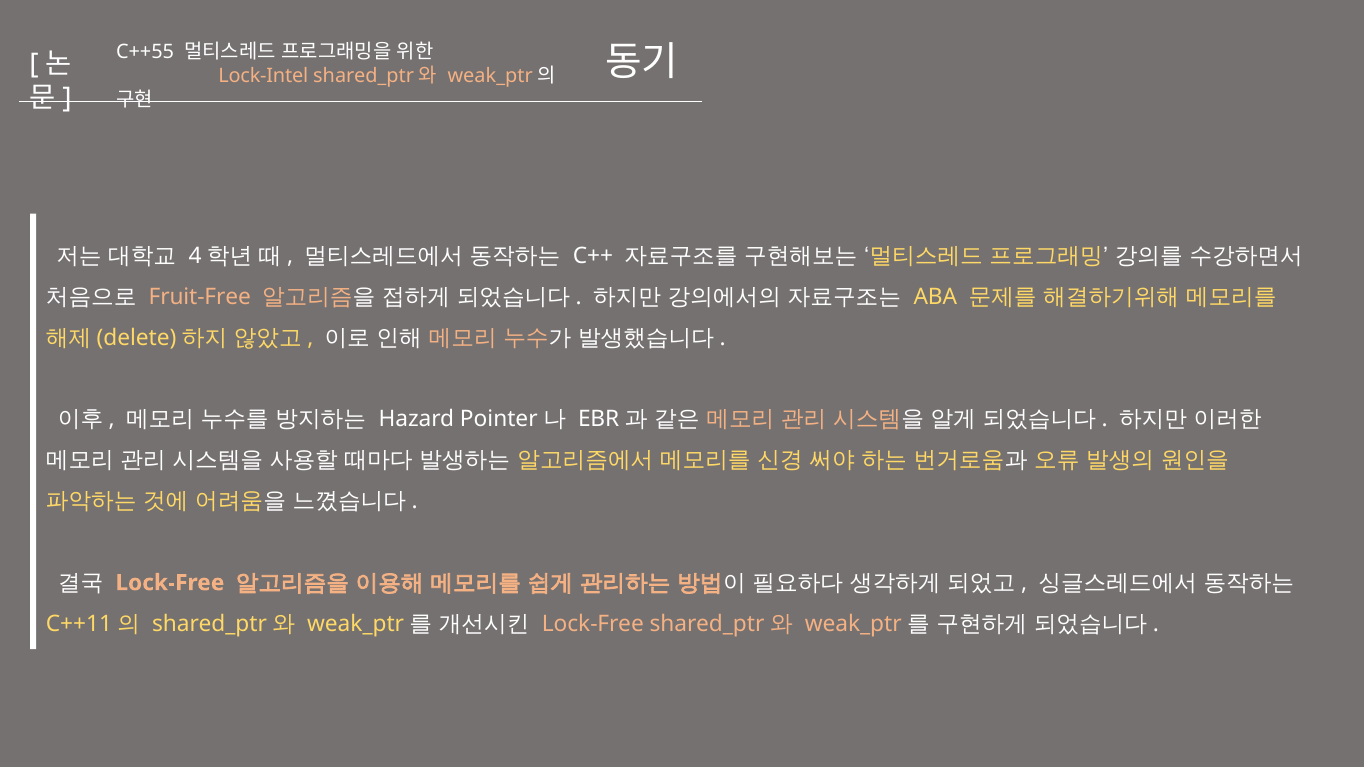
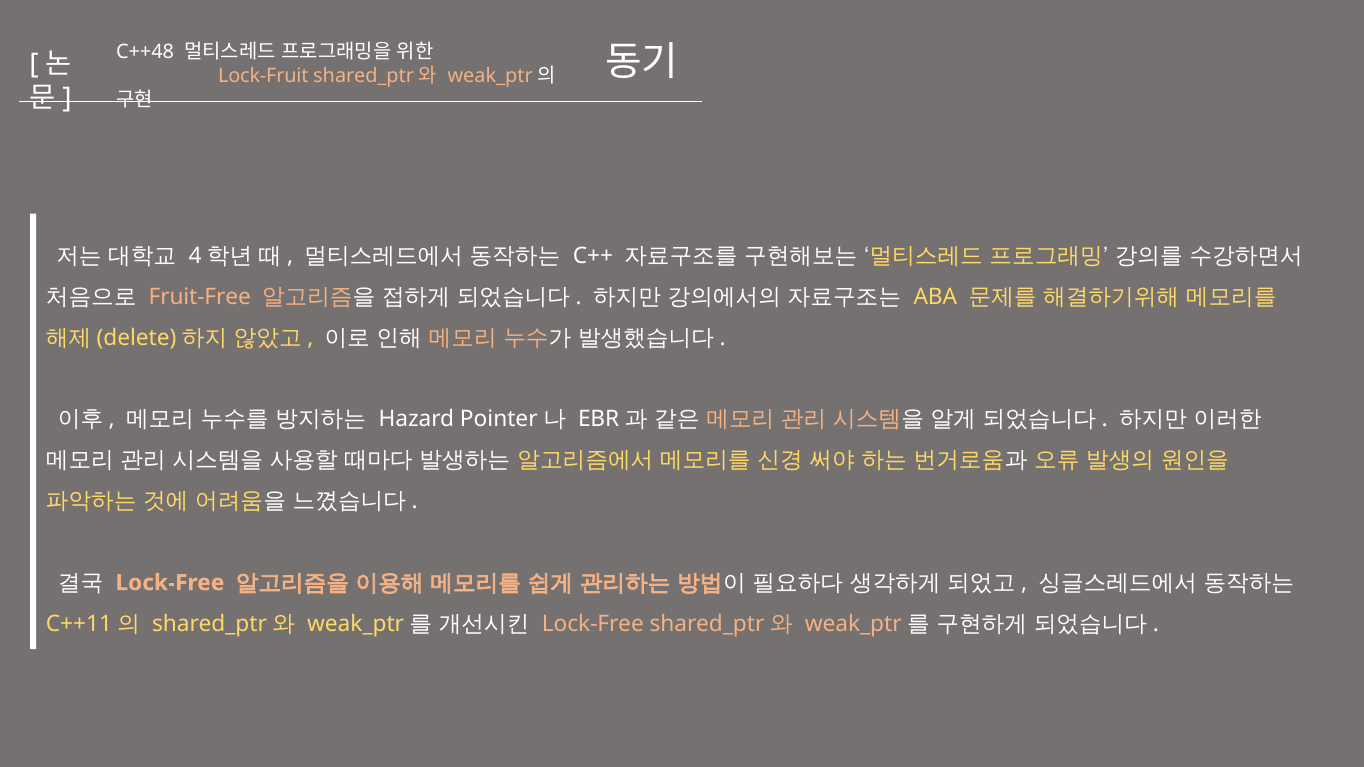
C++55: C++55 -> C++48
Lock-Intel: Lock-Intel -> Lock-Fruit
